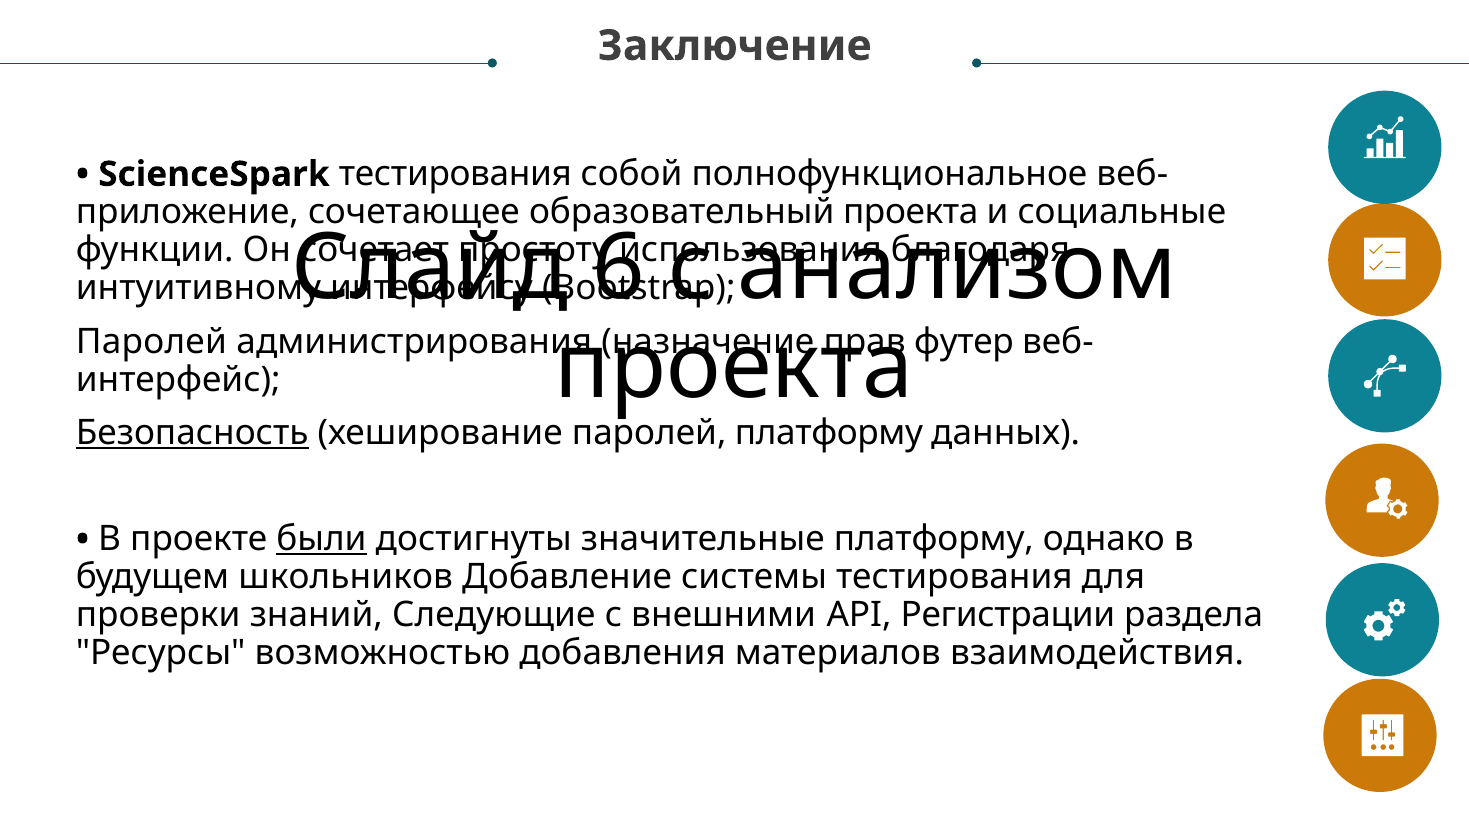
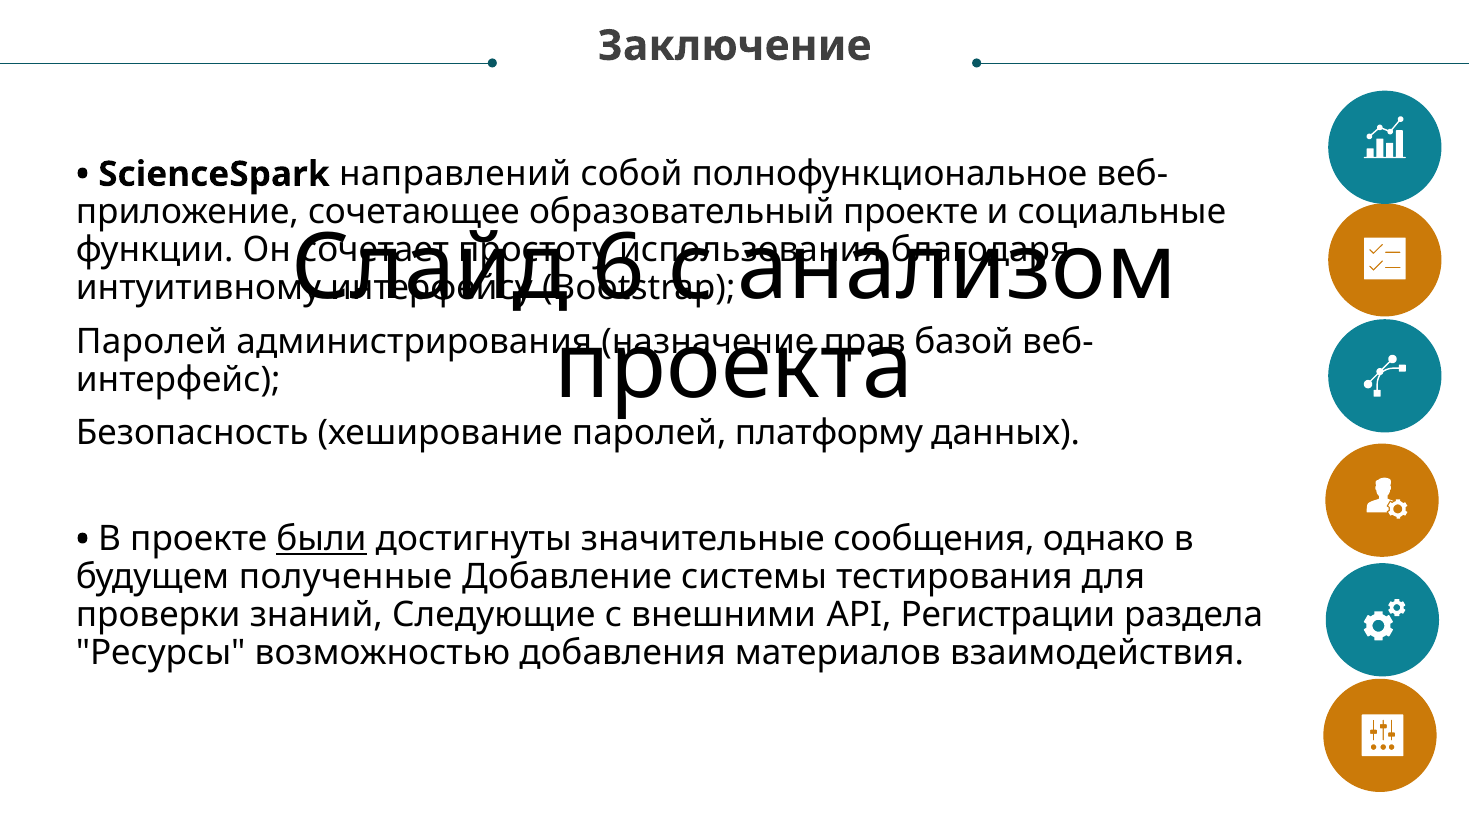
ScienceSpark тестирования: тестирования -> направлений
образовательный проекта: проекта -> проекте
футер: футер -> базой
Безопасность underline: present -> none
значительные платформу: платформу -> сообщения
школьников: школьников -> полученные
